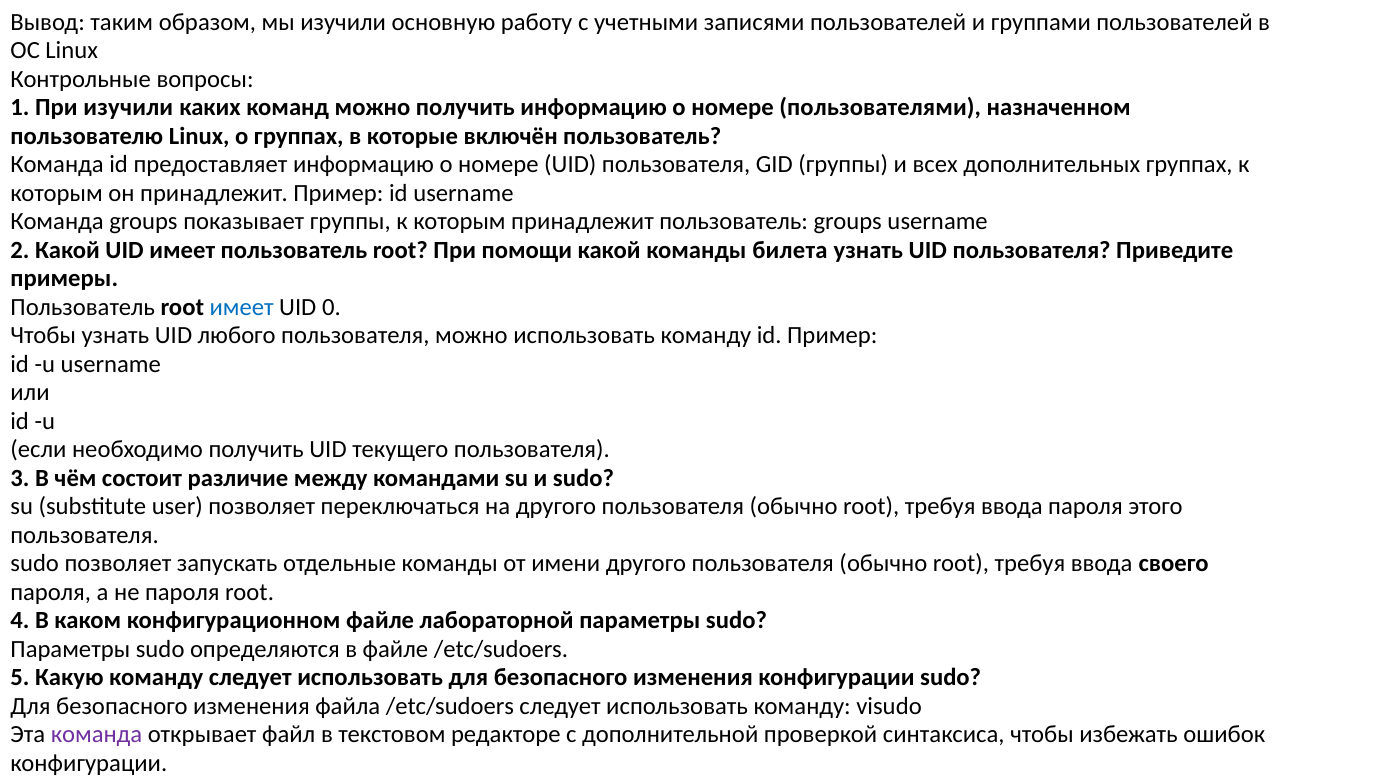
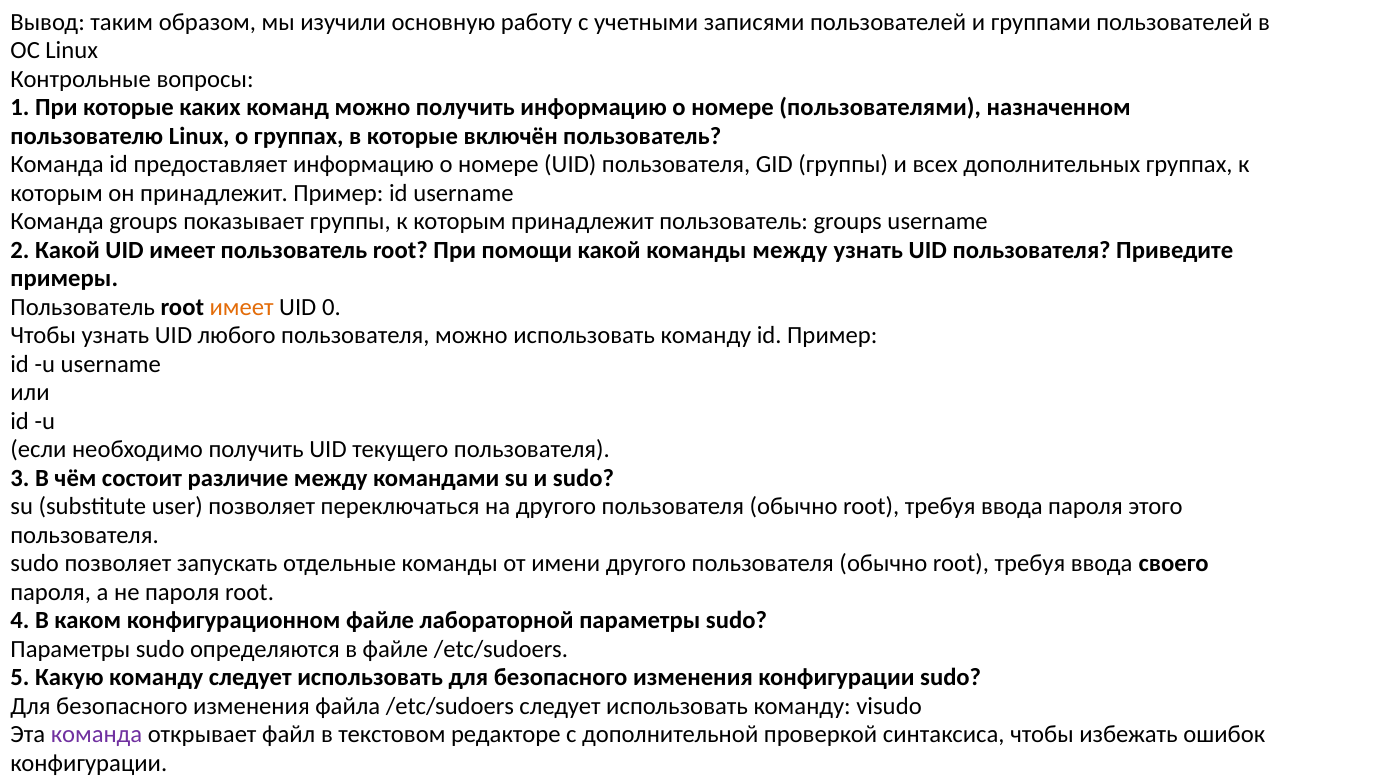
При изучили: изучили -> которые
команды билета: билета -> между
имеет at (242, 307) colour: blue -> orange
